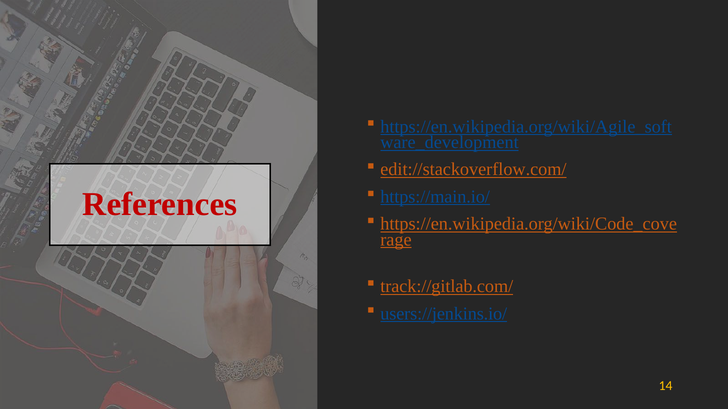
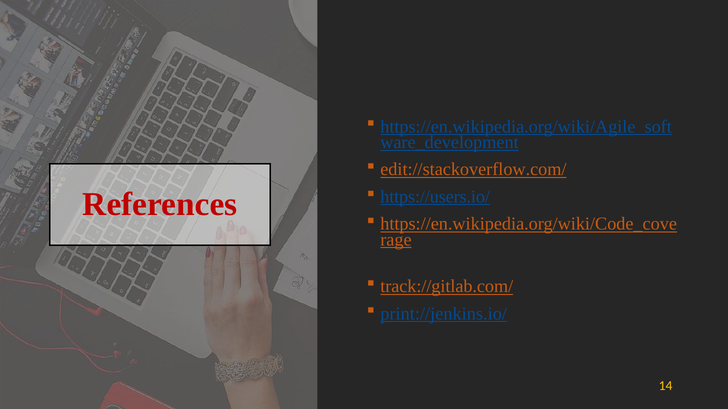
https://main.io/: https://main.io/ -> https://users.io/
users://jenkins.io/: users://jenkins.io/ -> print://jenkins.io/
